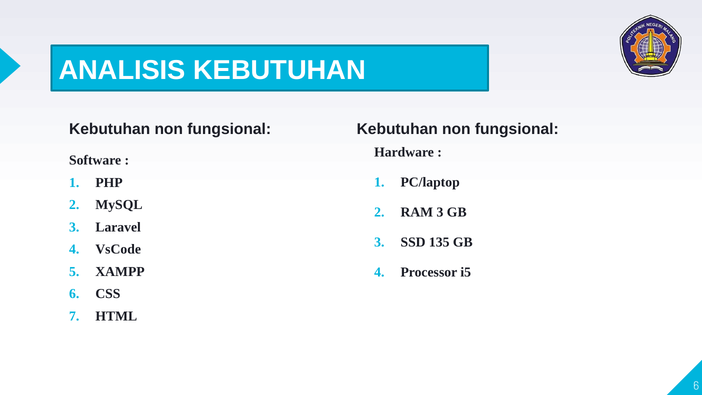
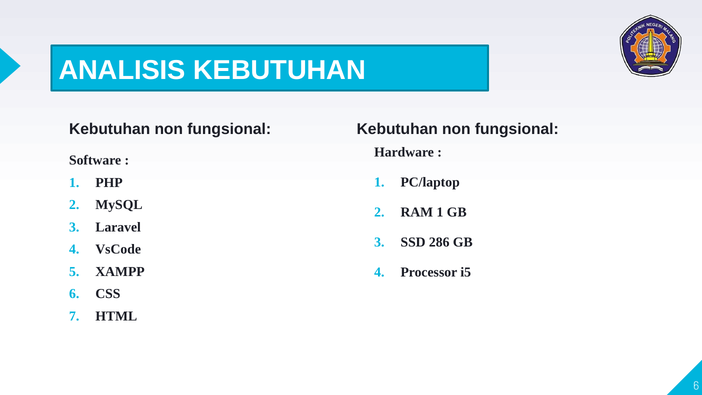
RAM 3: 3 -> 1
135: 135 -> 286
